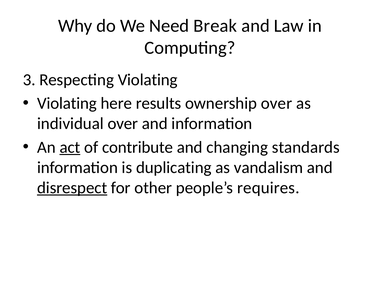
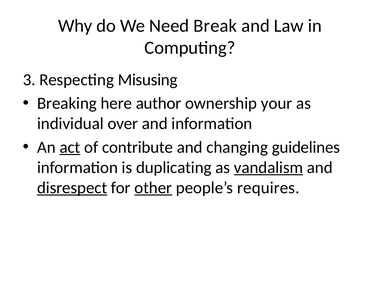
Respecting Violating: Violating -> Misusing
Violating at (67, 103): Violating -> Breaking
results: results -> author
ownership over: over -> your
standards: standards -> guidelines
vandalism underline: none -> present
other underline: none -> present
